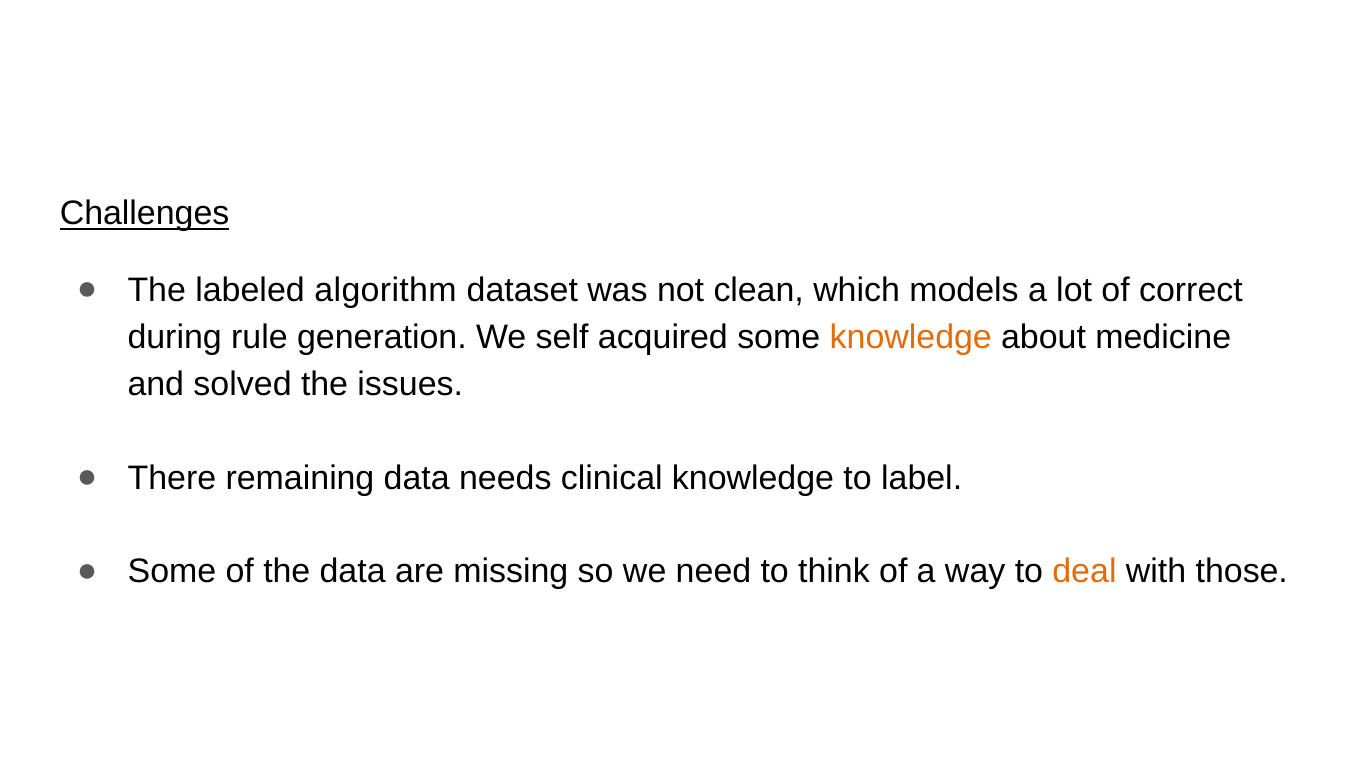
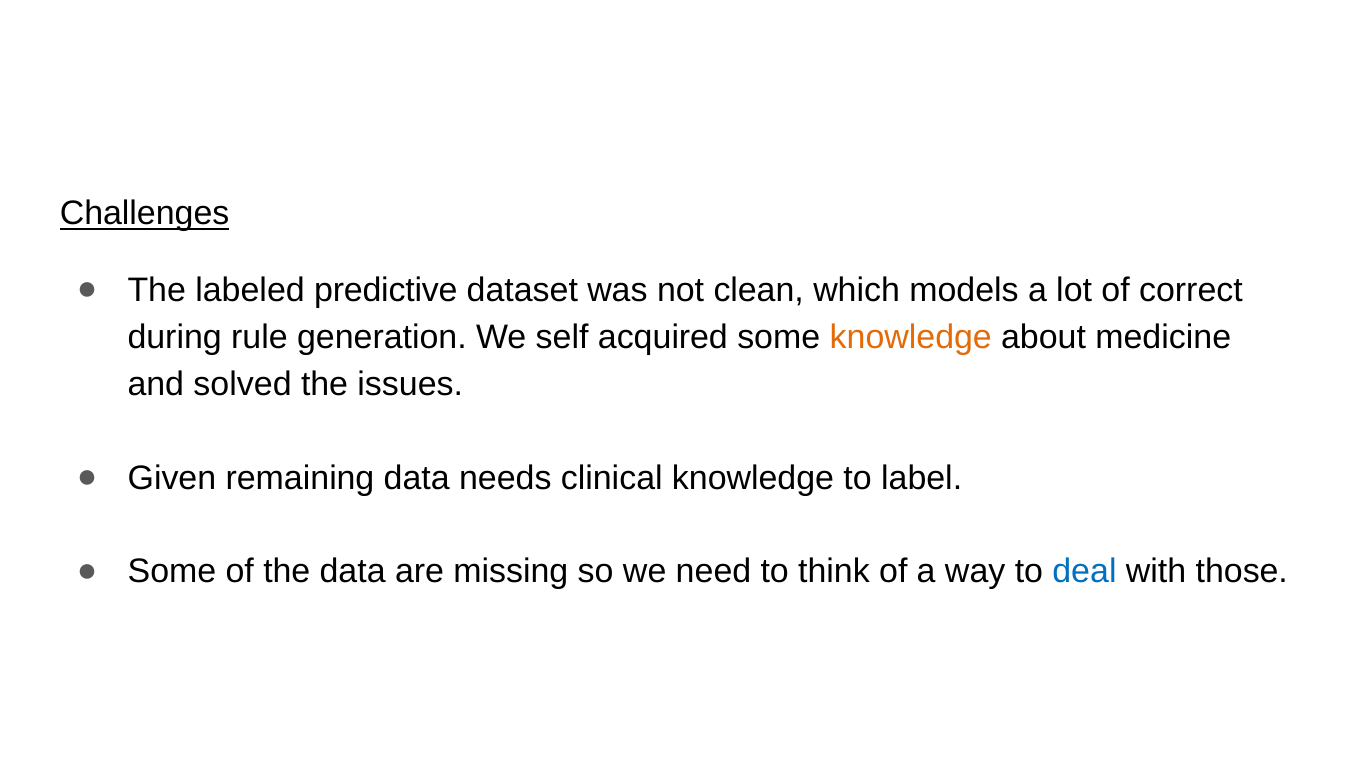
algorithm: algorithm -> predictive
There: There -> Given
deal colour: orange -> blue
